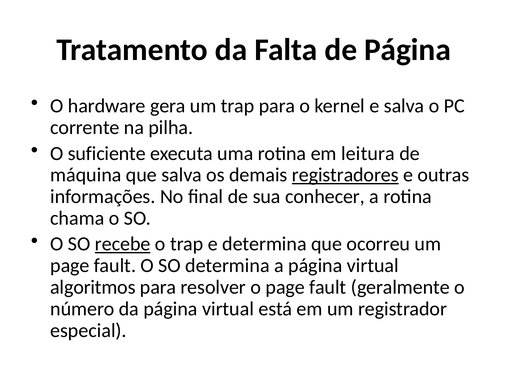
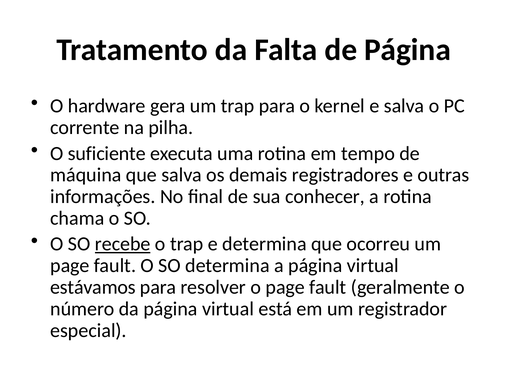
leitura: leitura -> tempo
registradores underline: present -> none
algoritmos: algoritmos -> estávamos
